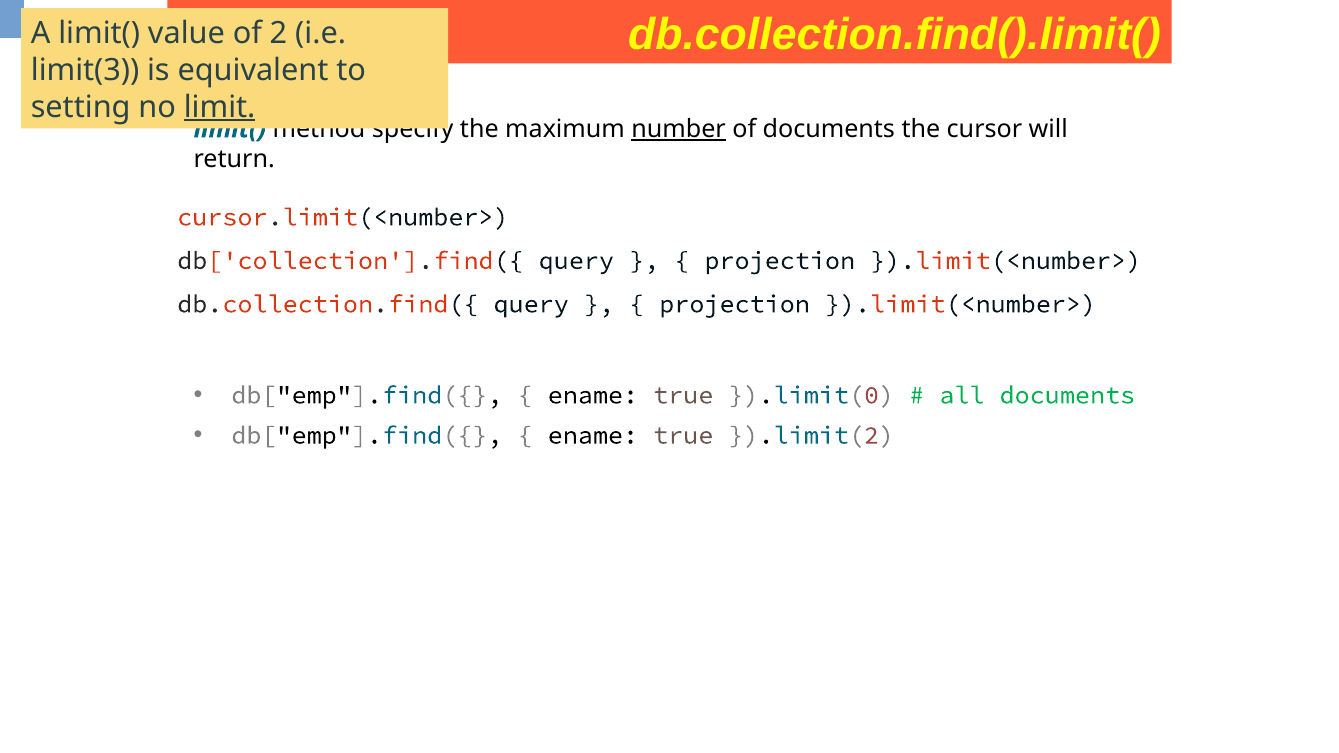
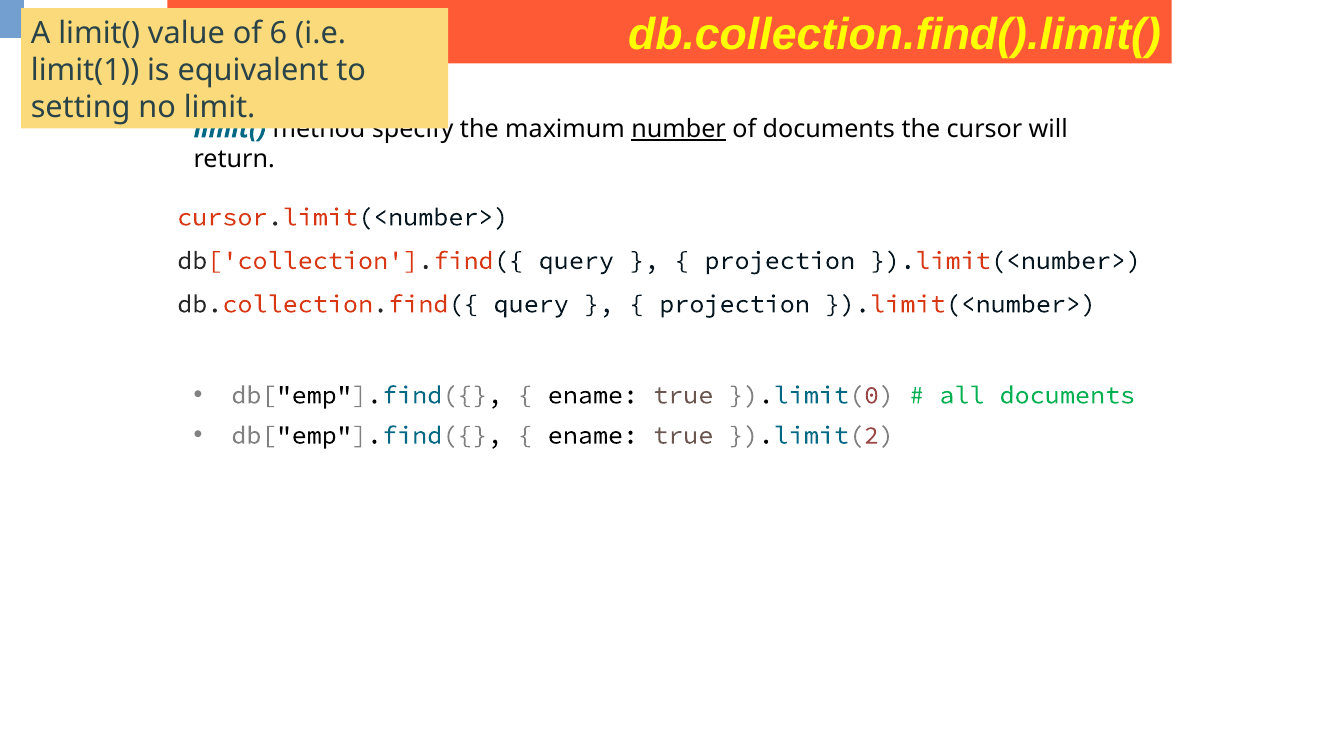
2: 2 -> 6
limit(3: limit(3 -> limit(1
limit underline: present -> none
